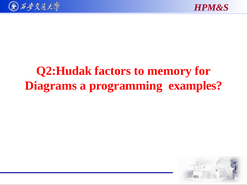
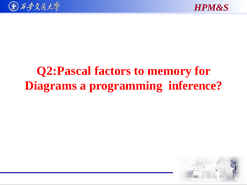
Q2:Hudak: Q2:Hudak -> Q2:Pascal
examples: examples -> inference
